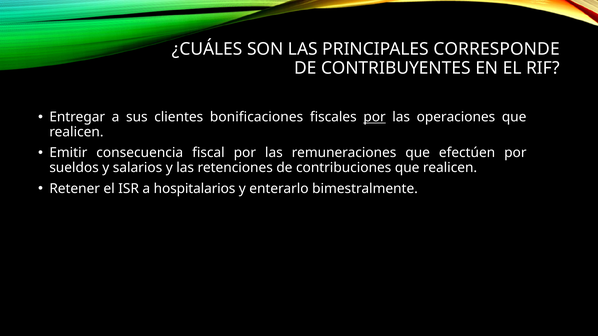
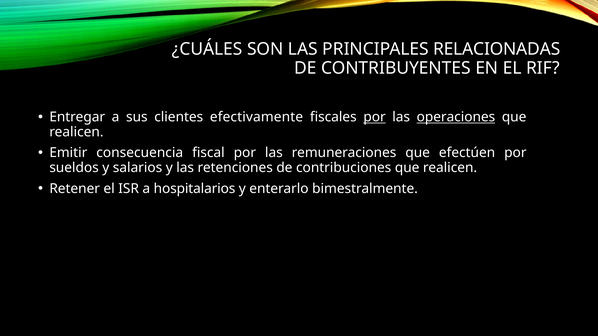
CORRESPONDE: CORRESPONDE -> RELACIONADAS
bonificaciones: bonificaciones -> efectivamente
operaciones underline: none -> present
